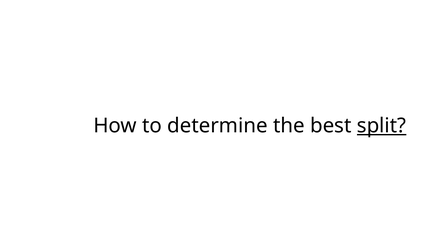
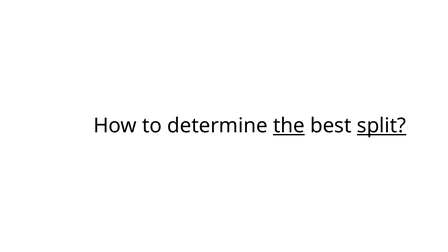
the underline: none -> present
